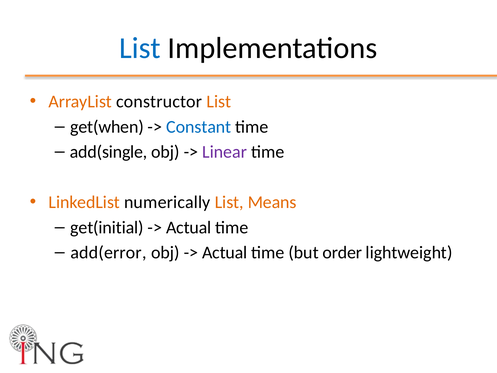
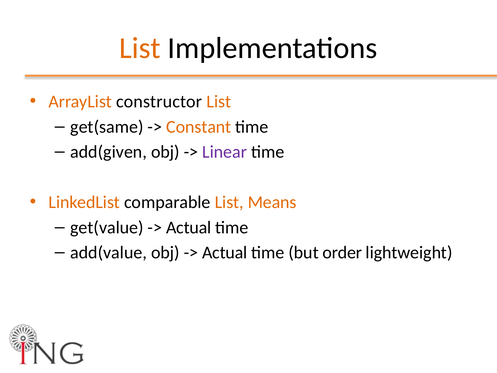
List at (140, 48) colour: blue -> orange
get(when: get(when -> get(same
Constant colour: blue -> orange
add(single: add(single -> add(given
numerically: numerically -> comparable
get(initial: get(initial -> get(value
add(error: add(error -> add(value
